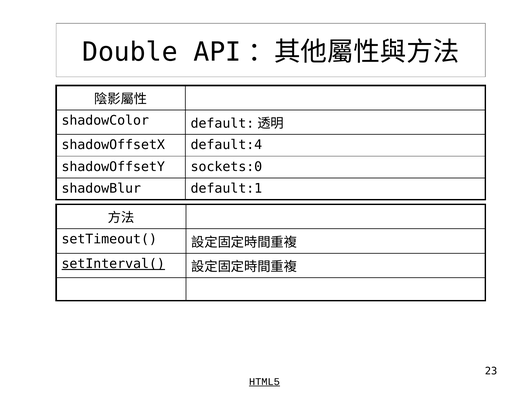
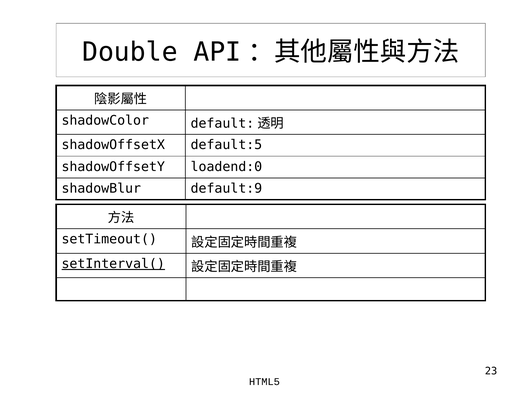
default:4: default:4 -> default:5
sockets:0: sockets:0 -> loadend:0
default:1: default:1 -> default:9
HTML5 underline: present -> none
